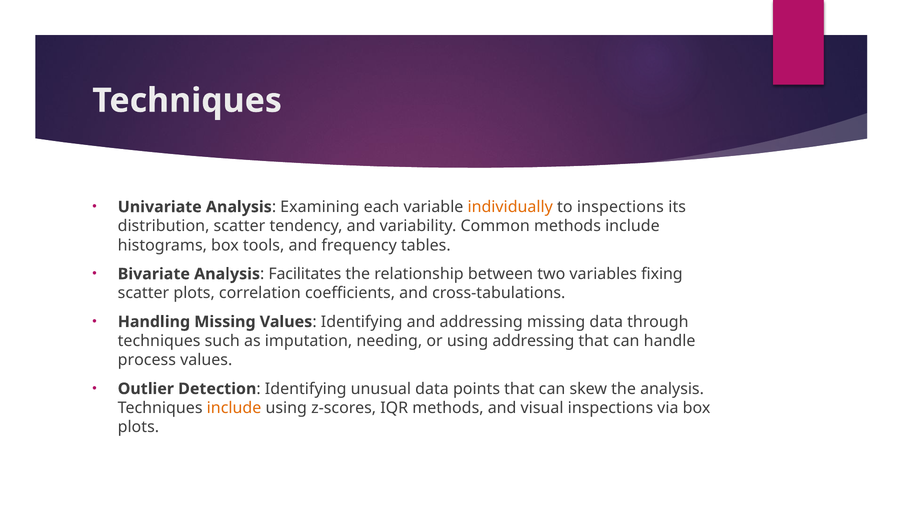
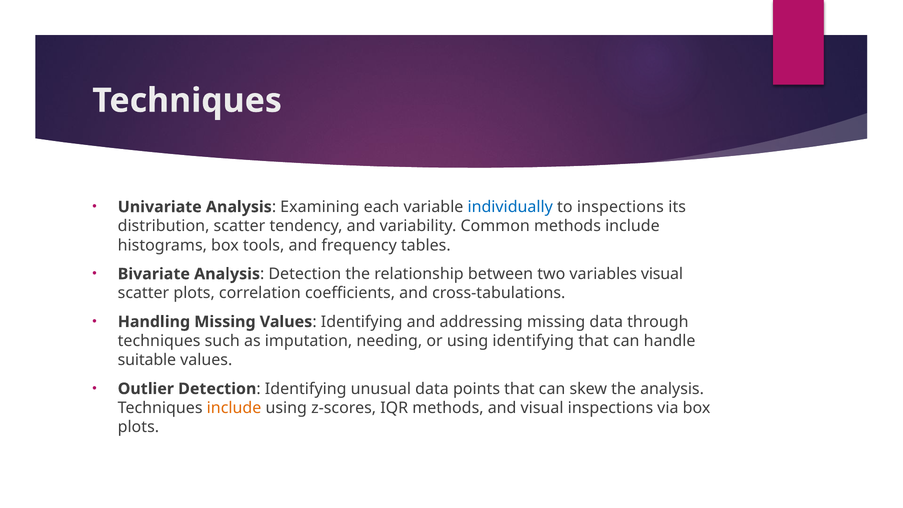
individually colour: orange -> blue
Analysis Facilitates: Facilitates -> Detection
variables fixing: fixing -> visual
using addressing: addressing -> identifying
process: process -> suitable
